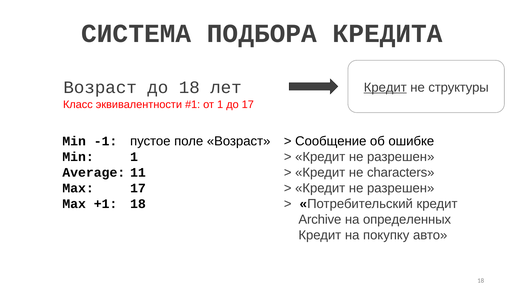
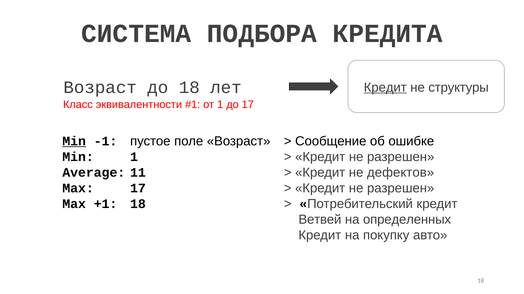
Min at (74, 142) underline: none -> present
characters: characters -> дефектов
Archive: Archive -> Ветвей
